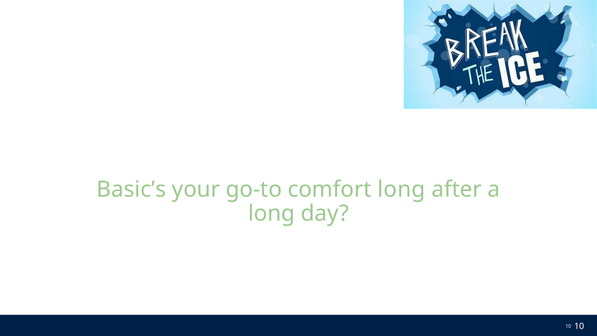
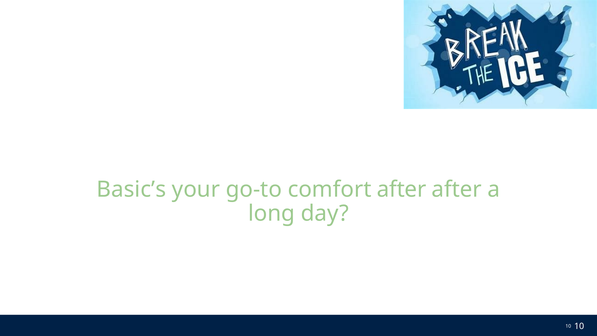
comfort long: long -> after
